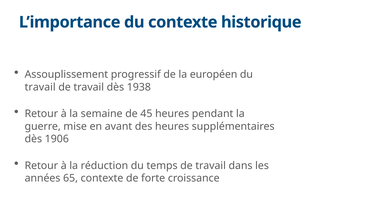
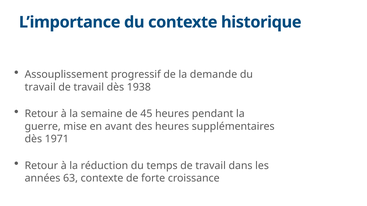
européen: européen -> demande
1906: 1906 -> 1971
65: 65 -> 63
